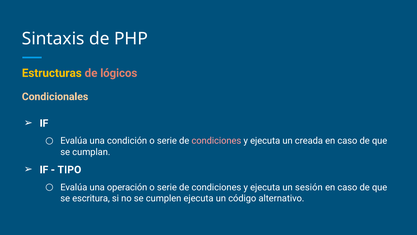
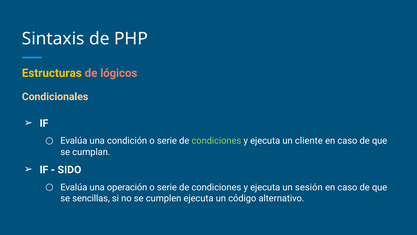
condiciones at (216, 141) colour: pink -> light green
creada: creada -> cliente
TIPO: TIPO -> SIDO
escritura: escritura -> sencillas
